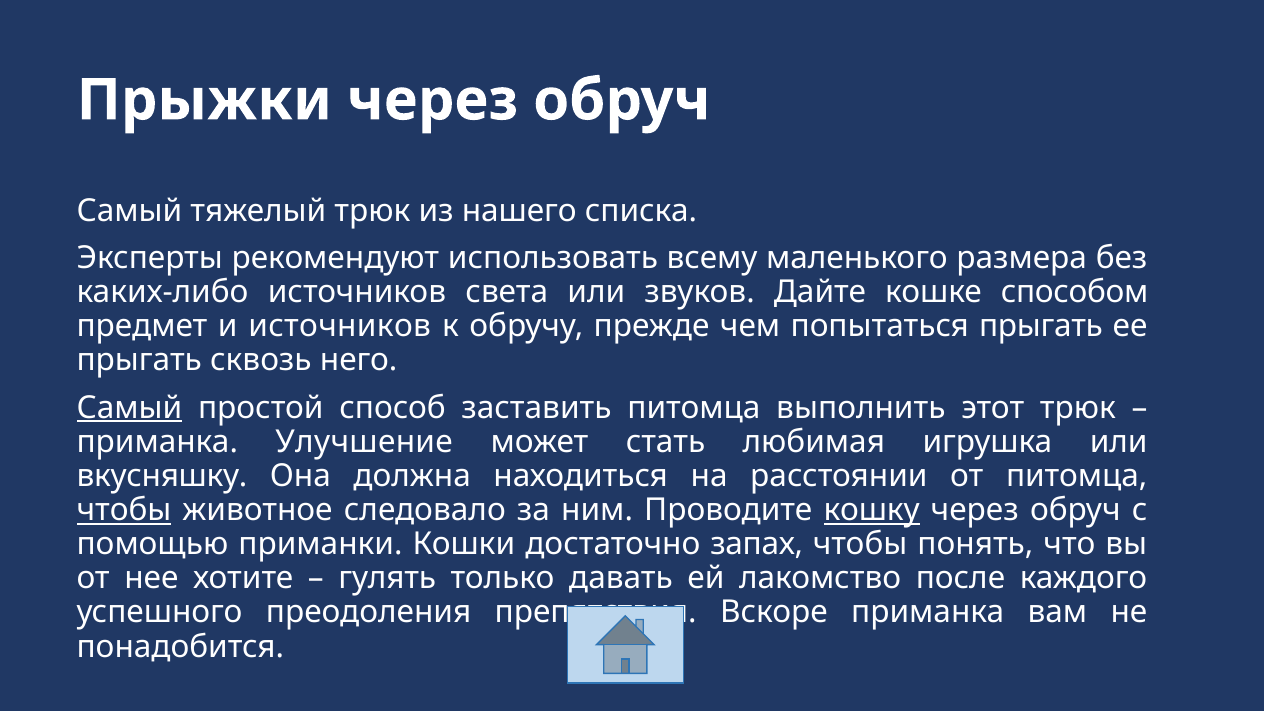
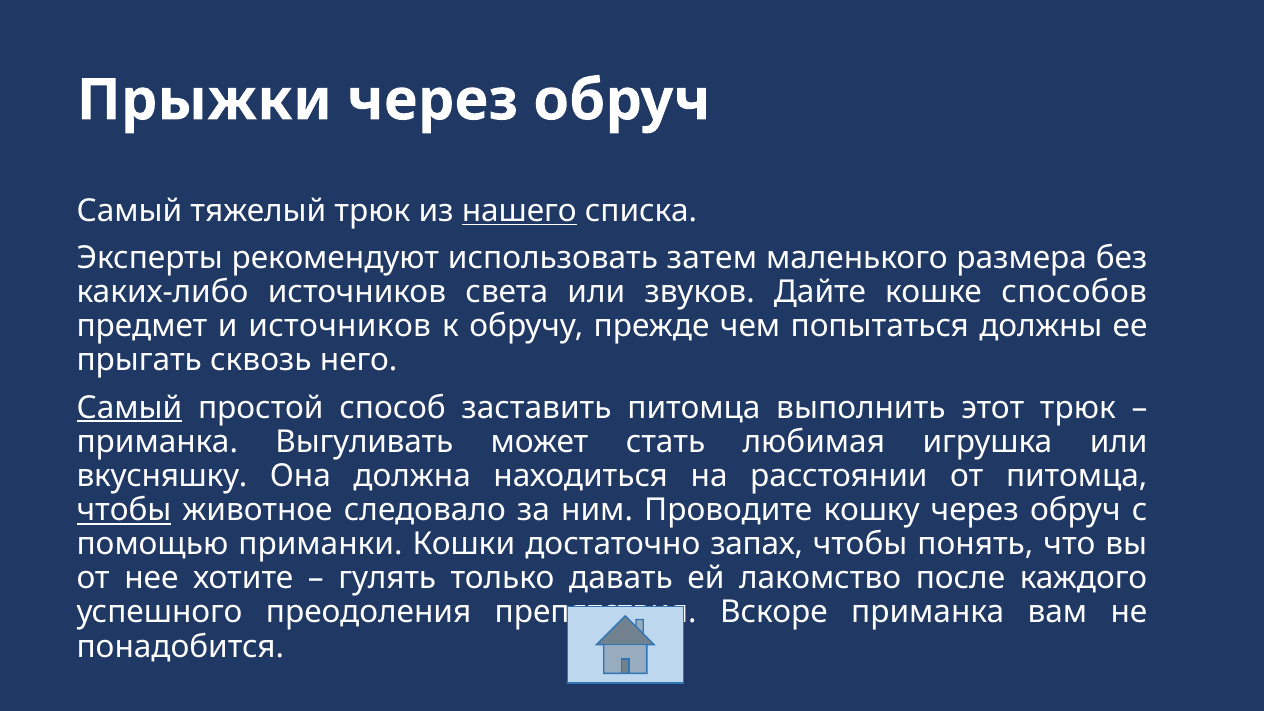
нашего underline: none -> present
всему: всему -> затем
способом: способом -> способов
попытаться прыгать: прыгать -> должны
Улучшение: Улучшение -> Выгуливать
кошку underline: present -> none
